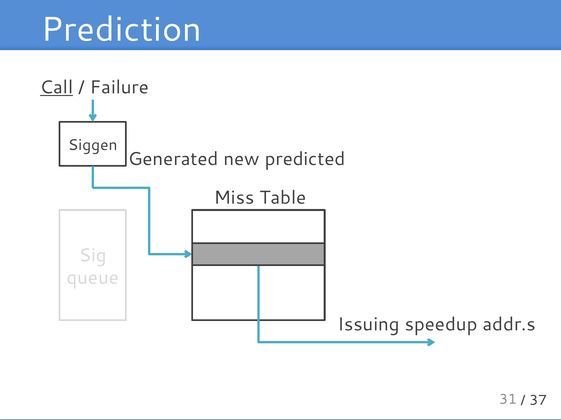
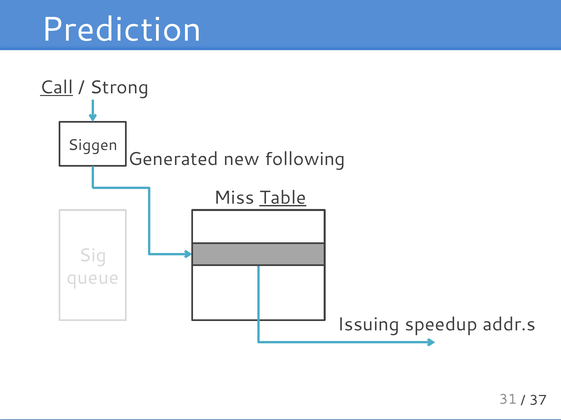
Failure: Failure -> Strong
predicted: predicted -> following
Table underline: none -> present
